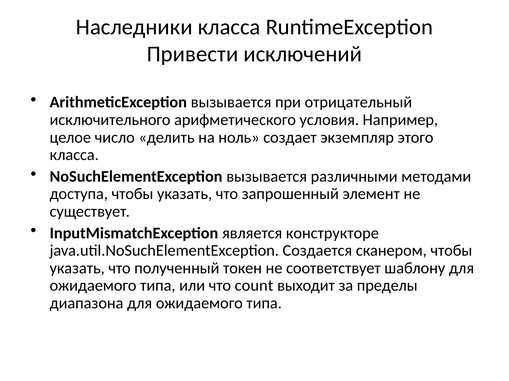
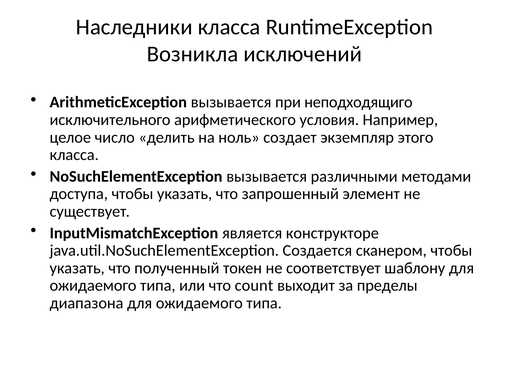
Привести: Привести -> Возникла
отрицательный: отрицательный -> неподходящиго
